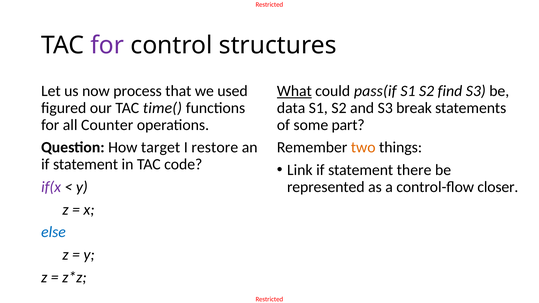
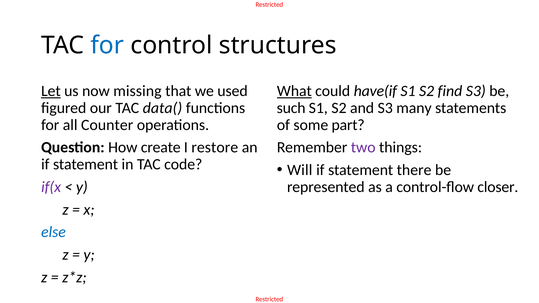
for at (107, 45) colour: purple -> blue
Let underline: none -> present
process: process -> missing
pass(if: pass(if -> have(if
time(: time( -> data(
data: data -> such
break: break -> many
target: target -> create
two colour: orange -> purple
Link: Link -> Will
